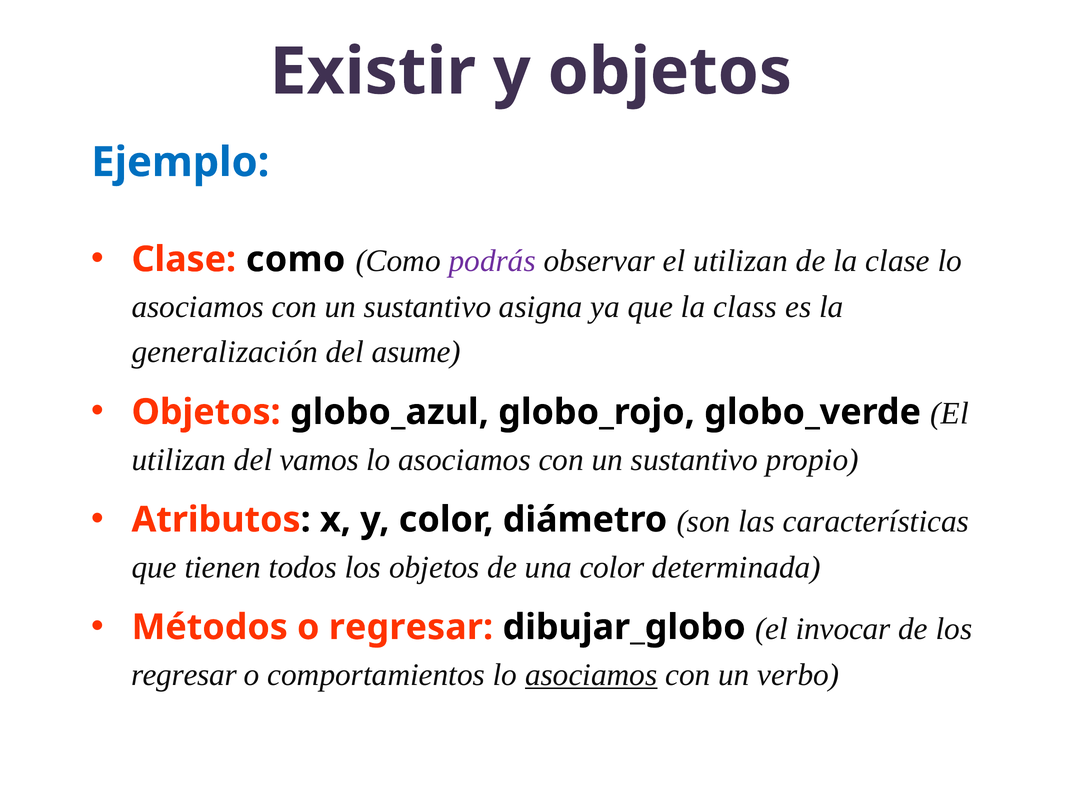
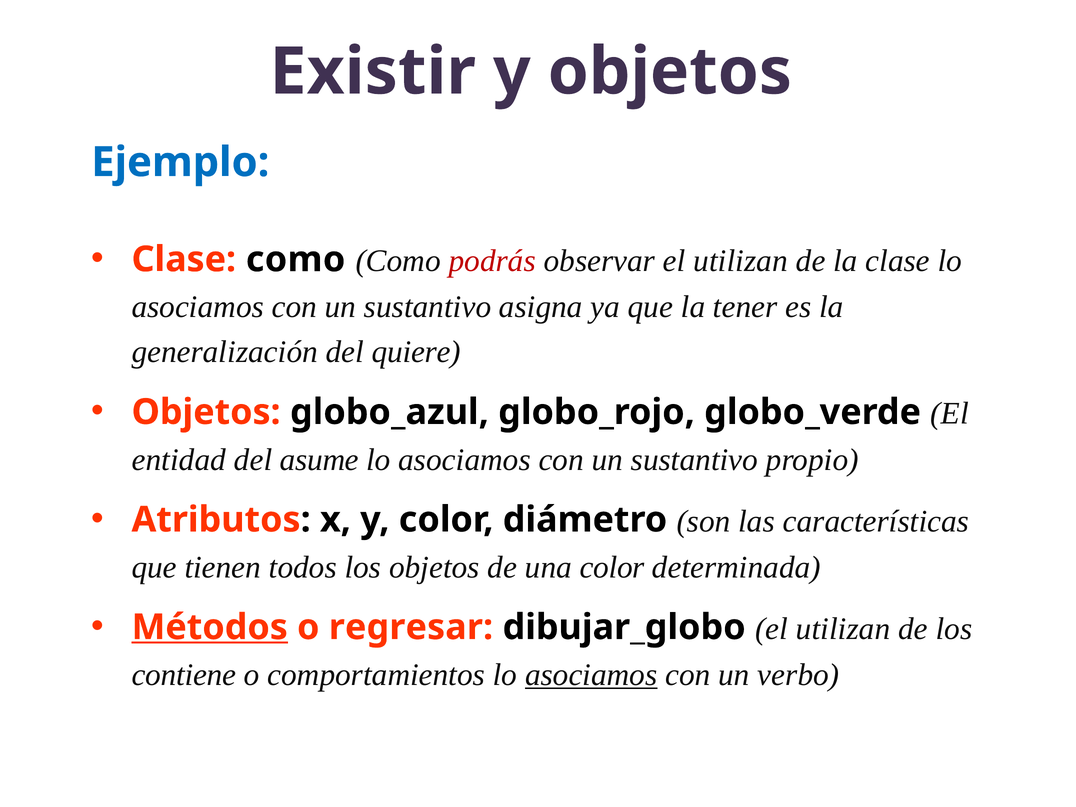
podrás colour: purple -> red
class: class -> tener
asume: asume -> quiere
utilizan at (179, 460): utilizan -> entidad
vamos: vamos -> asume
Métodos underline: none -> present
dibujar_globo el invocar: invocar -> utilizan
regresar at (184, 675): regresar -> contiene
